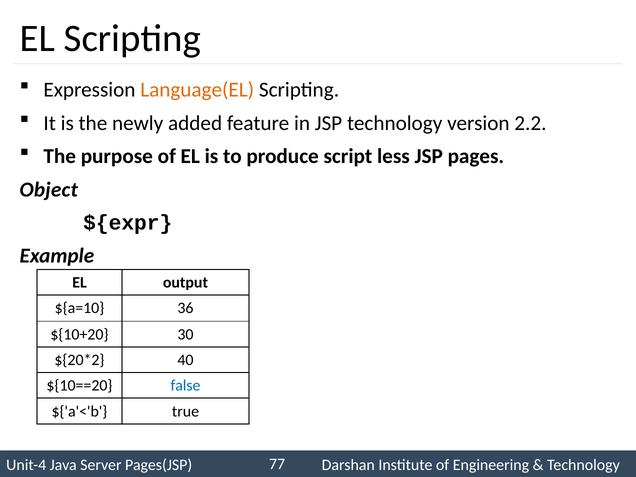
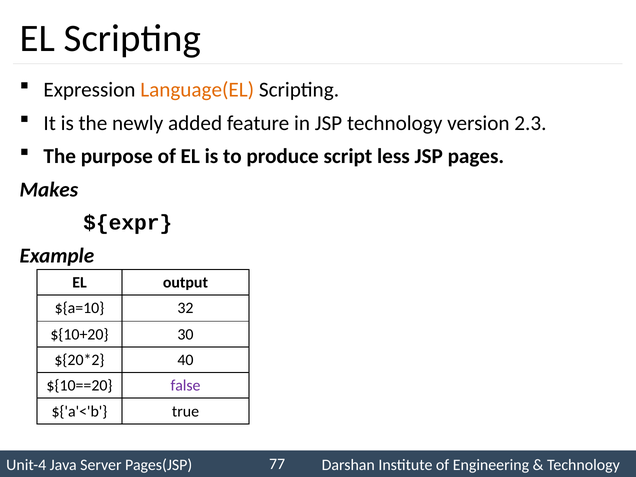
2.2: 2.2 -> 2.3
Object: Object -> Makes
36: 36 -> 32
false colour: blue -> purple
